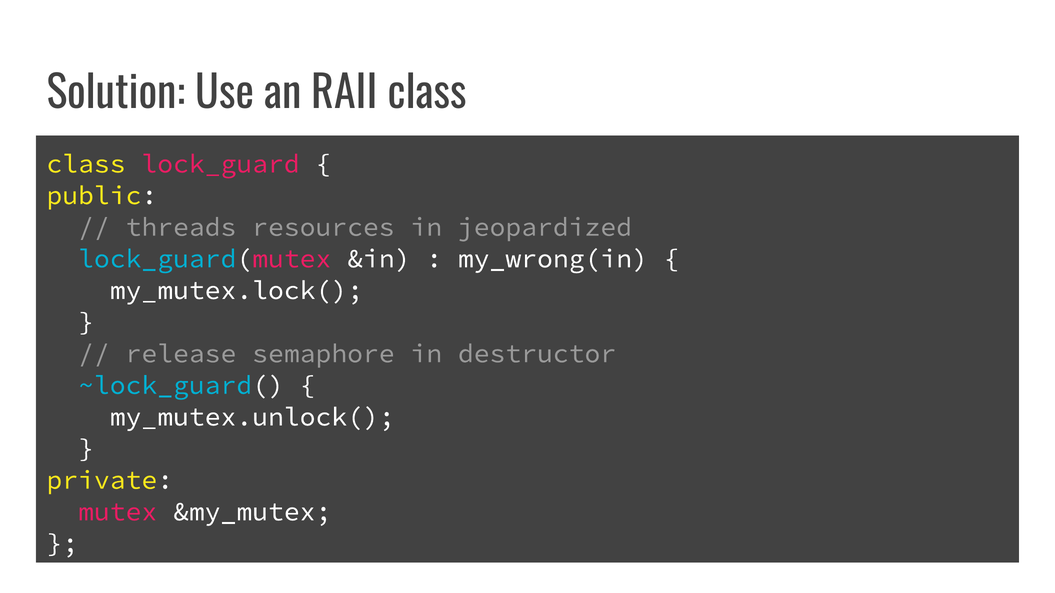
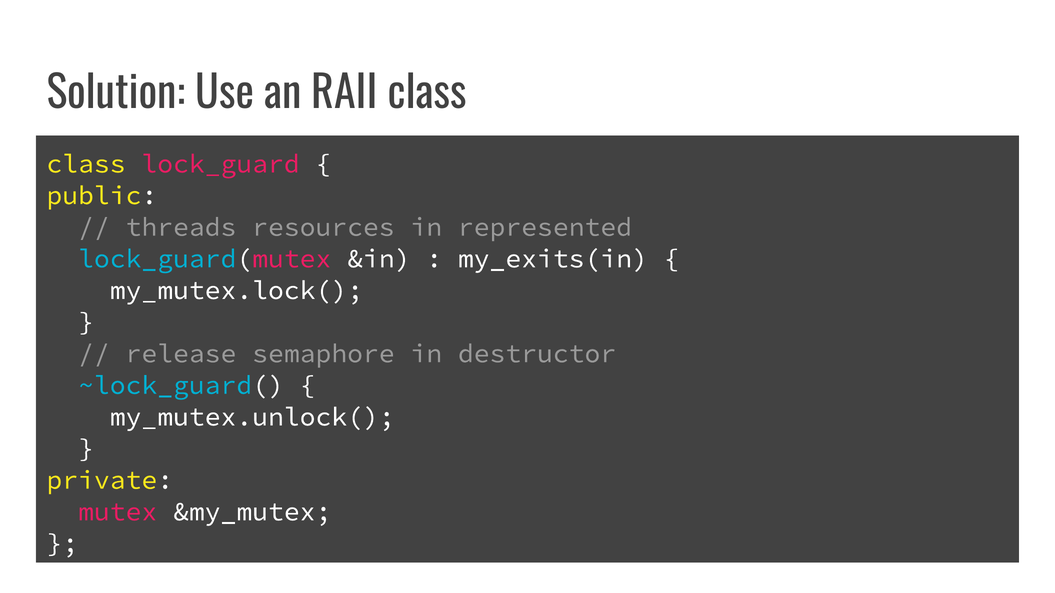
jeopardized: jeopardized -> represented
my_wrong(in: my_wrong(in -> my_exits(in
